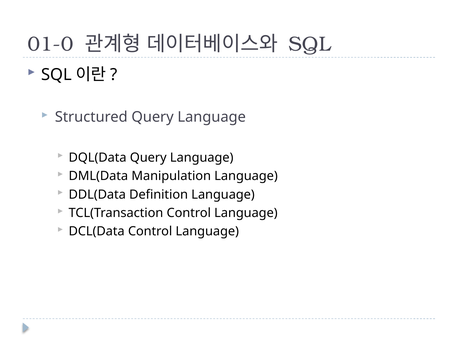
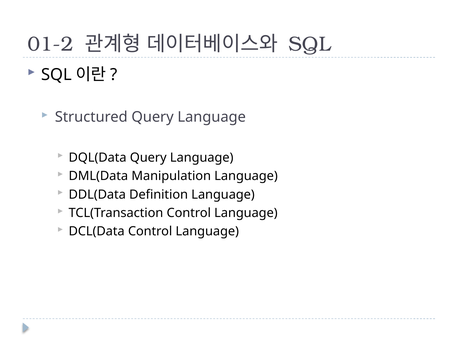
01-0: 01-0 -> 01-2
